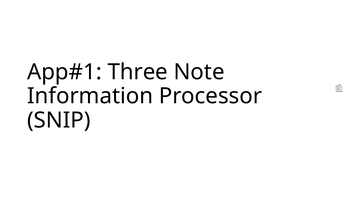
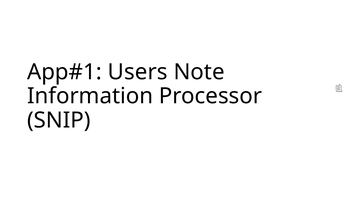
Three: Three -> Users
